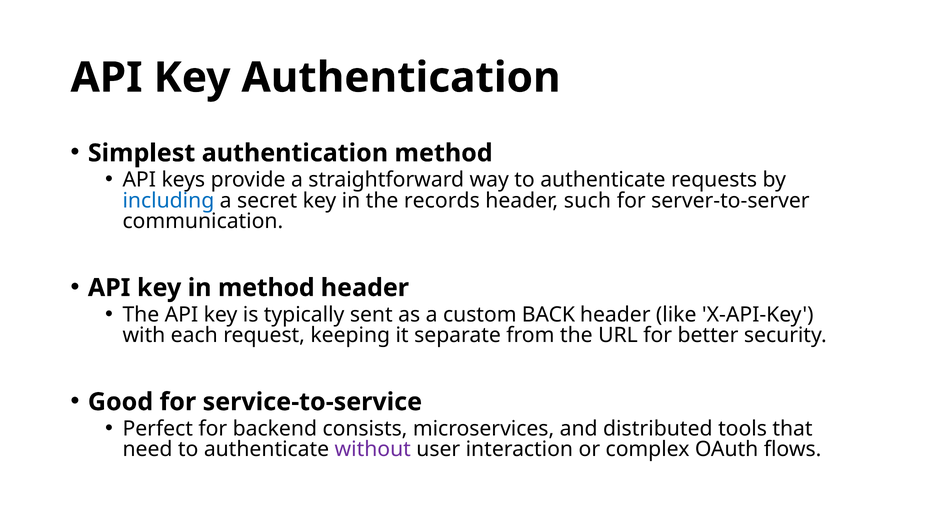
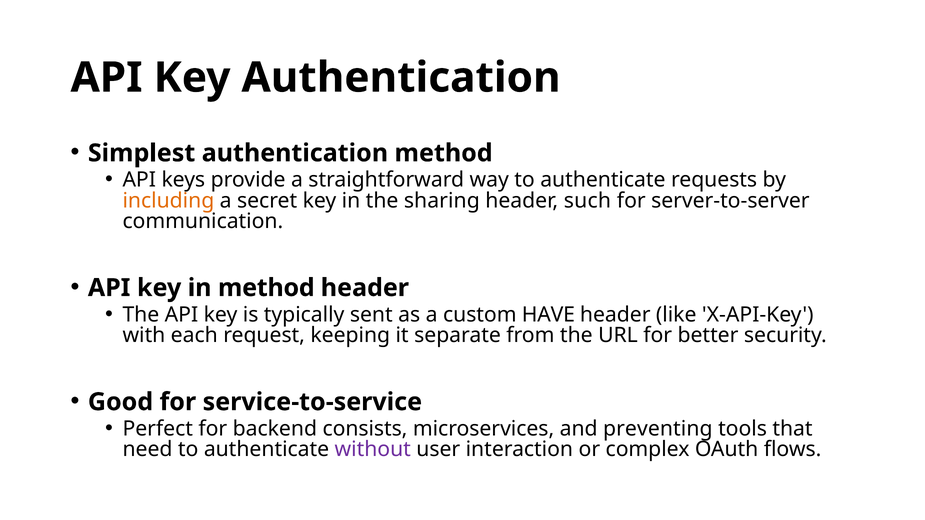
including colour: blue -> orange
records: records -> sharing
BACK: BACK -> HAVE
distributed: distributed -> preventing
